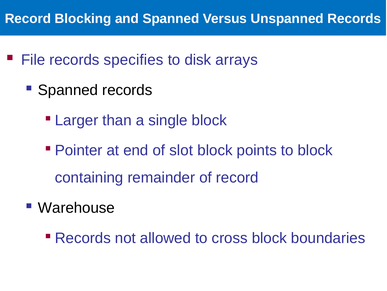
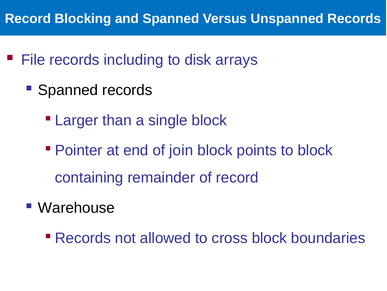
specifies: specifies -> including
slot: slot -> join
